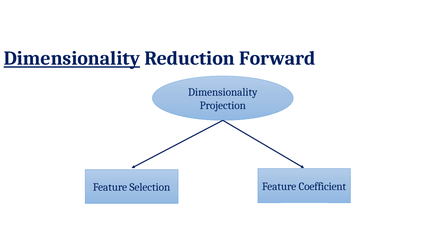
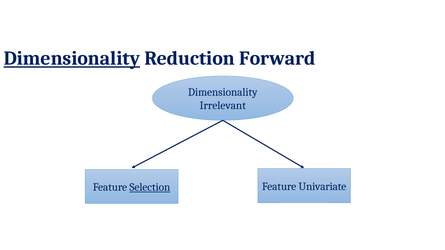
Projection: Projection -> Irrelevant
Selection underline: none -> present
Coefficient: Coefficient -> Univariate
